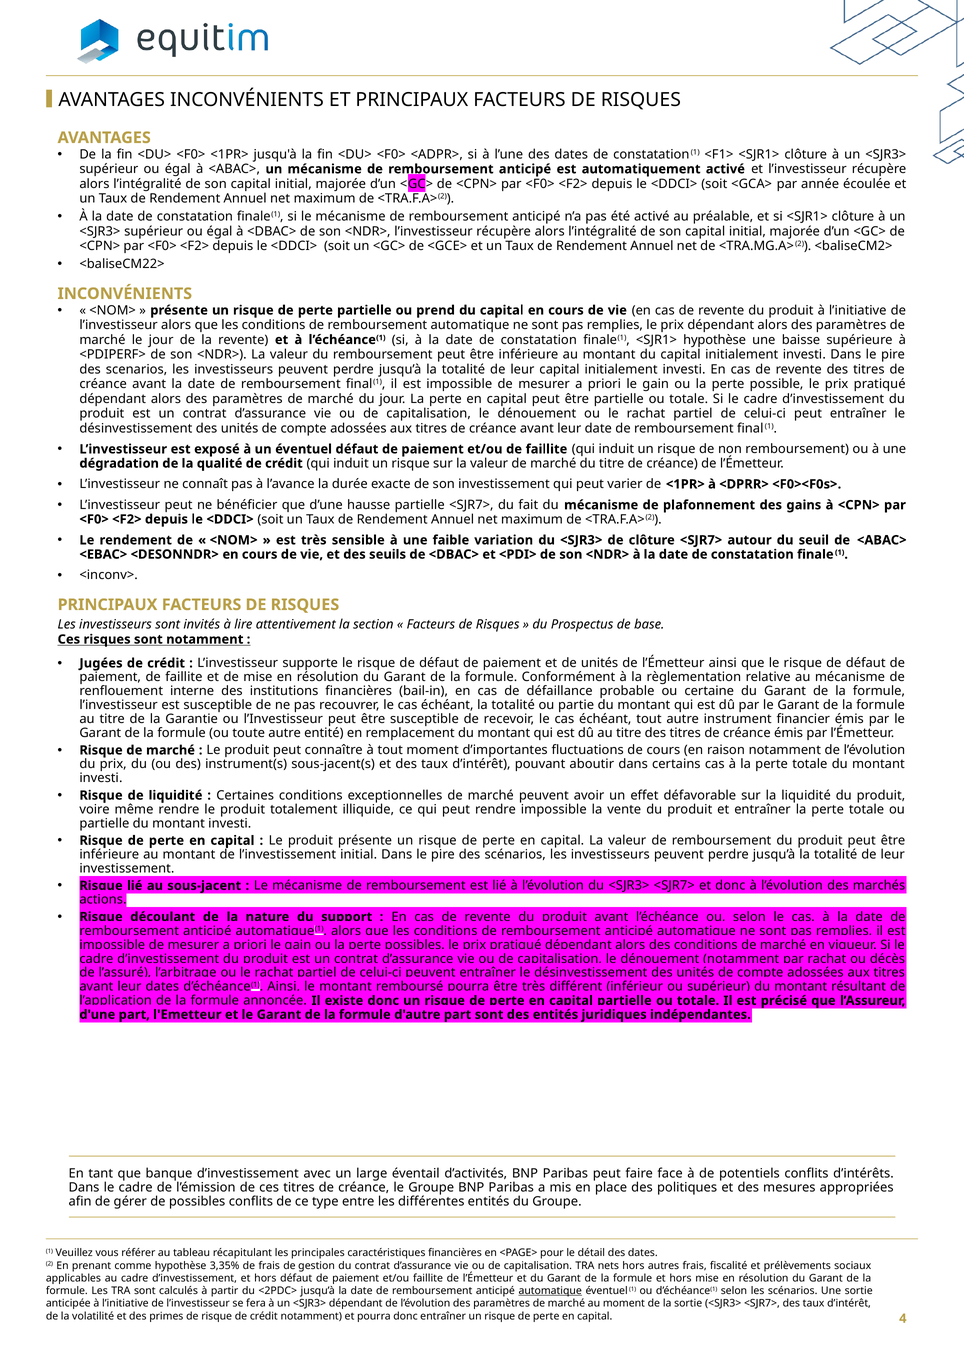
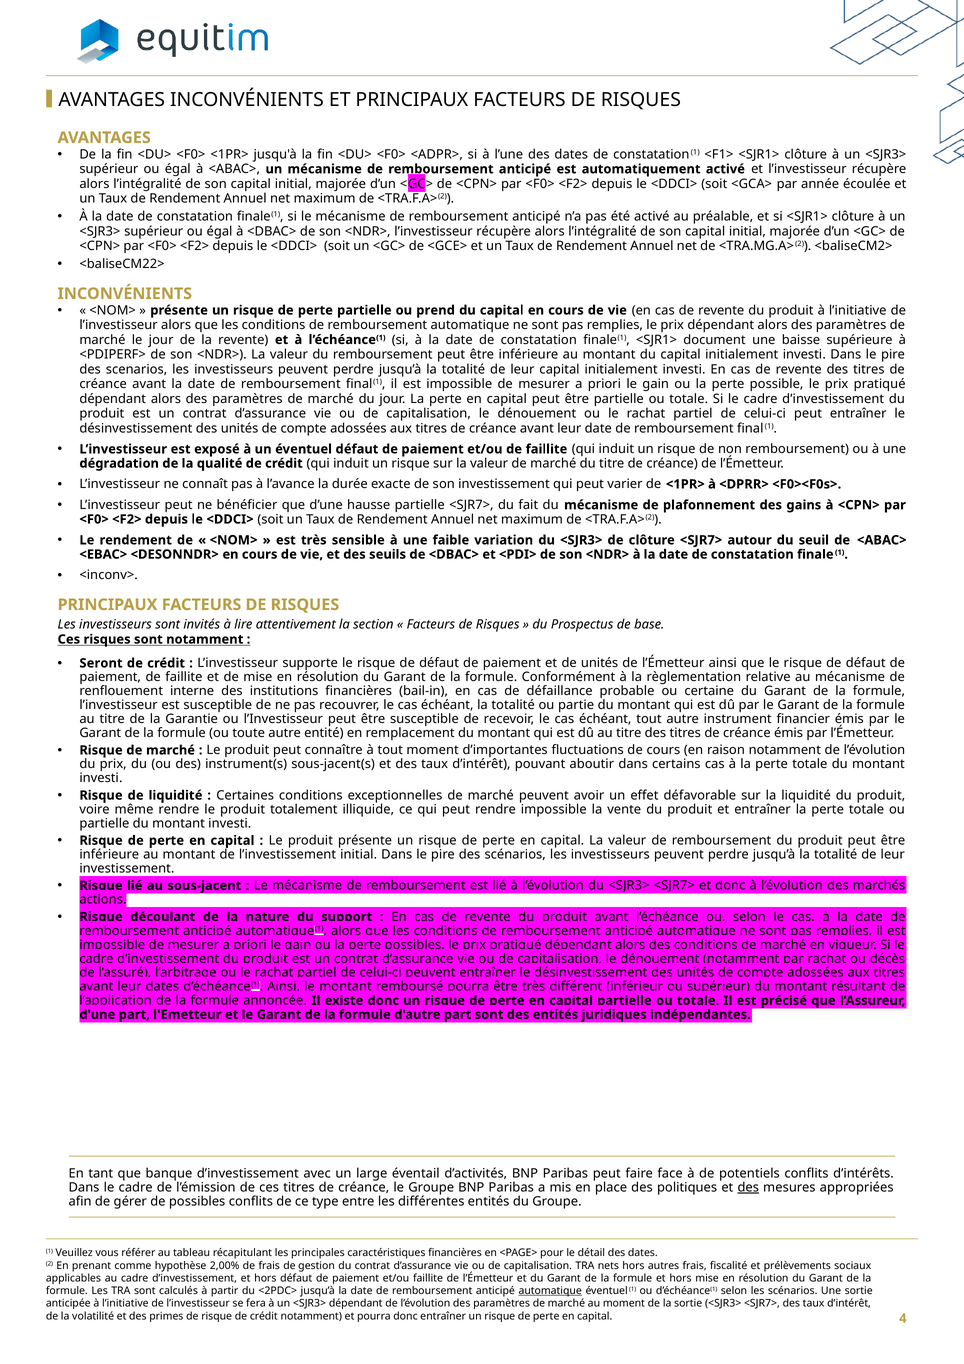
<SJR1> hypothèse: hypothèse -> document
Jugées: Jugées -> Seront
des at (748, 1187) underline: none -> present
3,35%: 3,35% -> 2,00%
